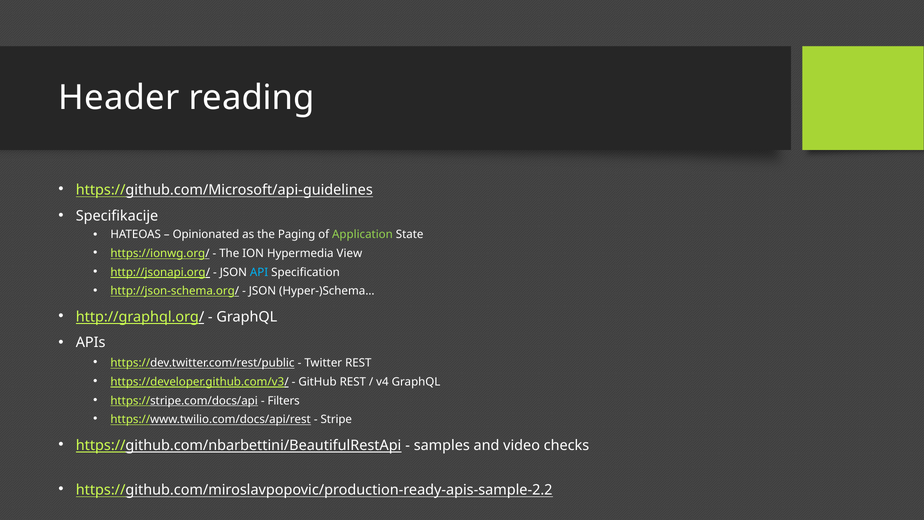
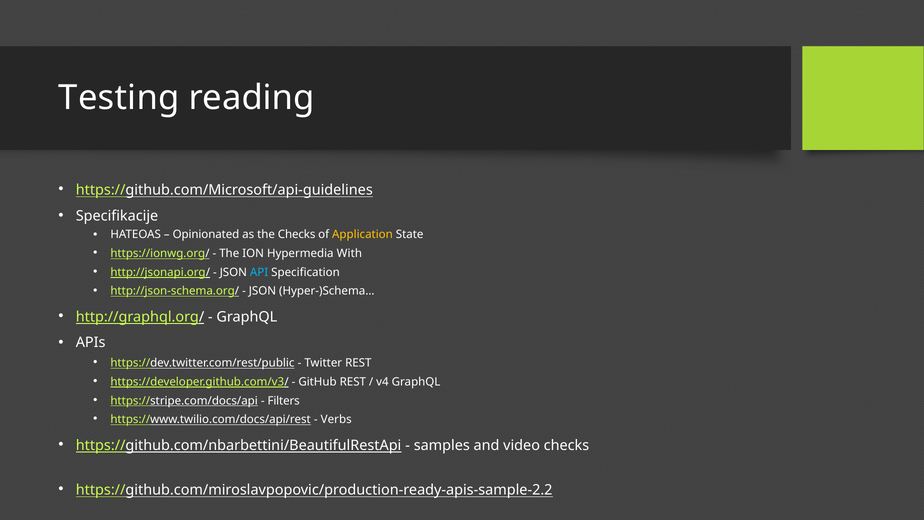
Header: Header -> Testing
the Paging: Paging -> Checks
Application colour: light green -> yellow
View: View -> With
Stripe: Stripe -> Verbs
